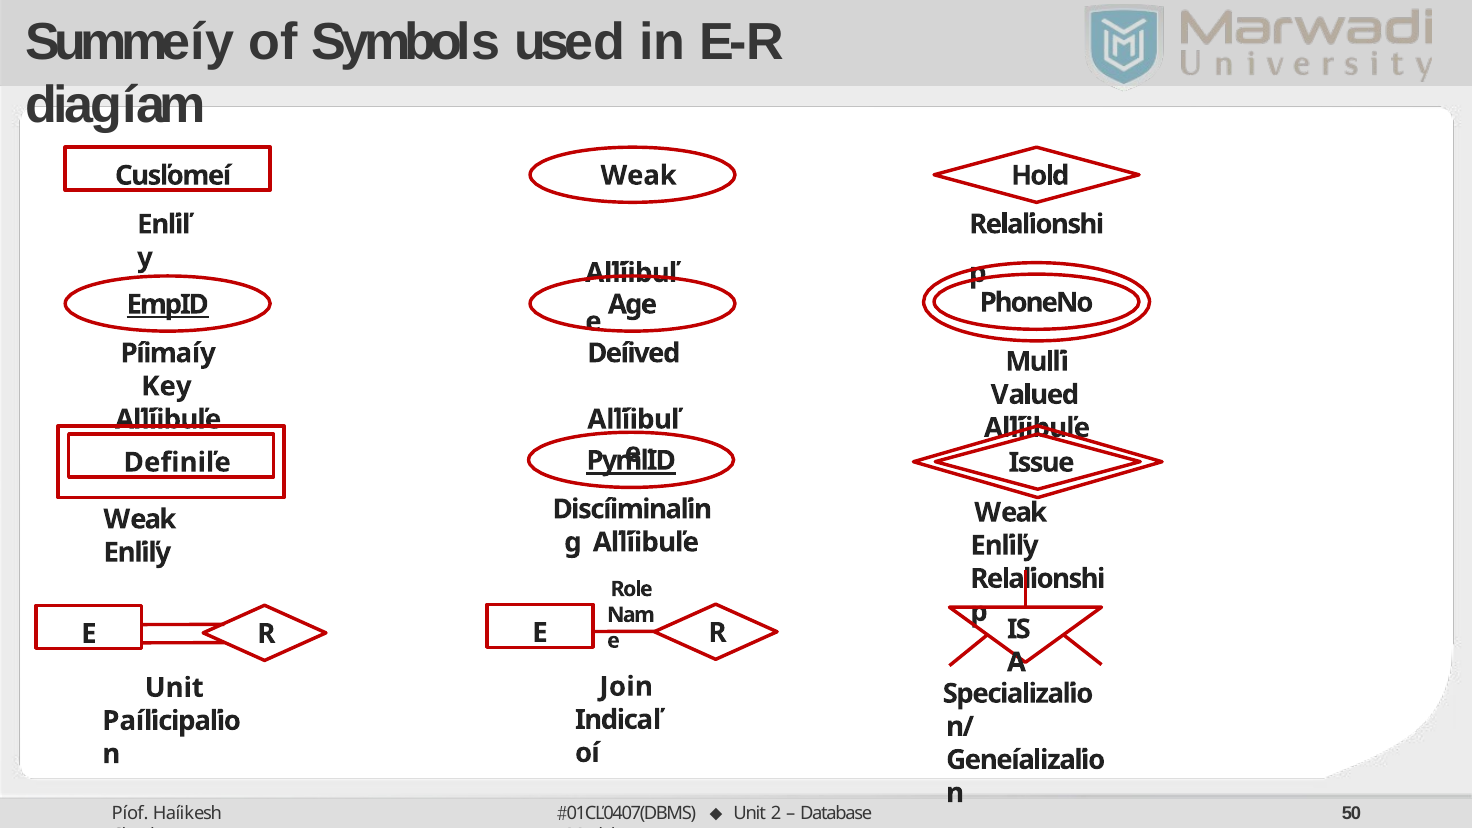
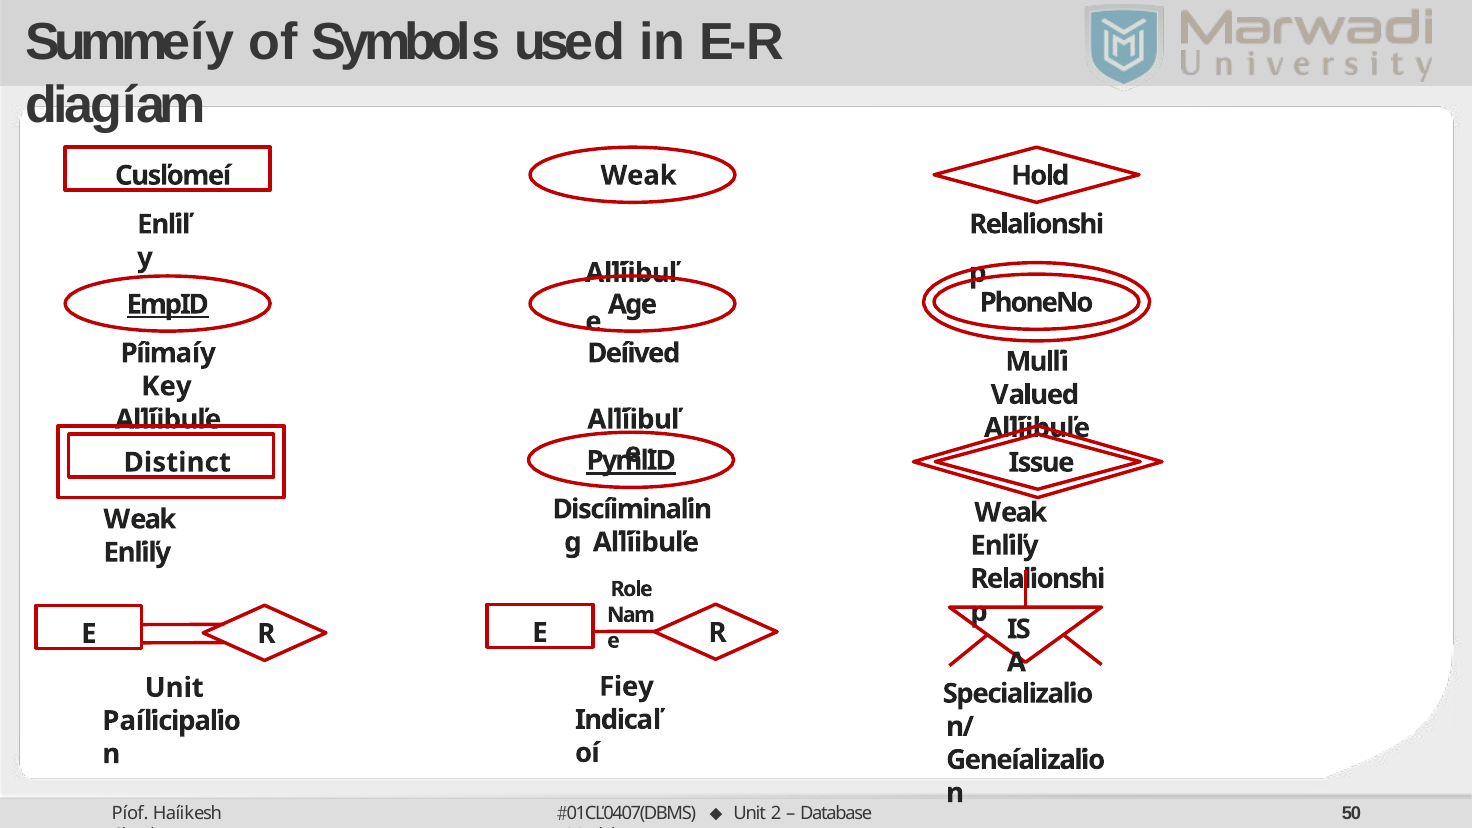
Deﬁniľe: Deﬁniľe -> Distinct
Join: Join -> Fiey
